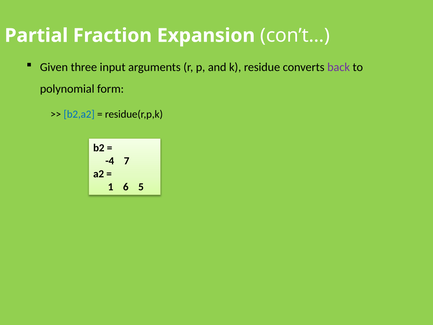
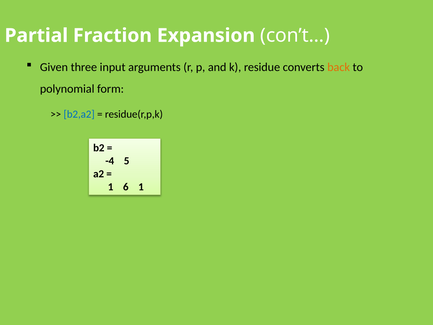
back colour: purple -> orange
7: 7 -> 5
6 5: 5 -> 1
